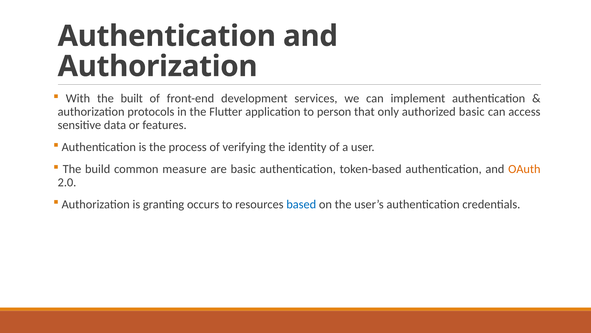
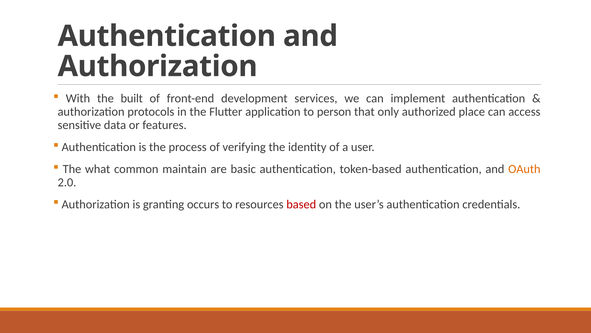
authorized basic: basic -> place
build: build -> what
measure: measure -> maintain
based colour: blue -> red
